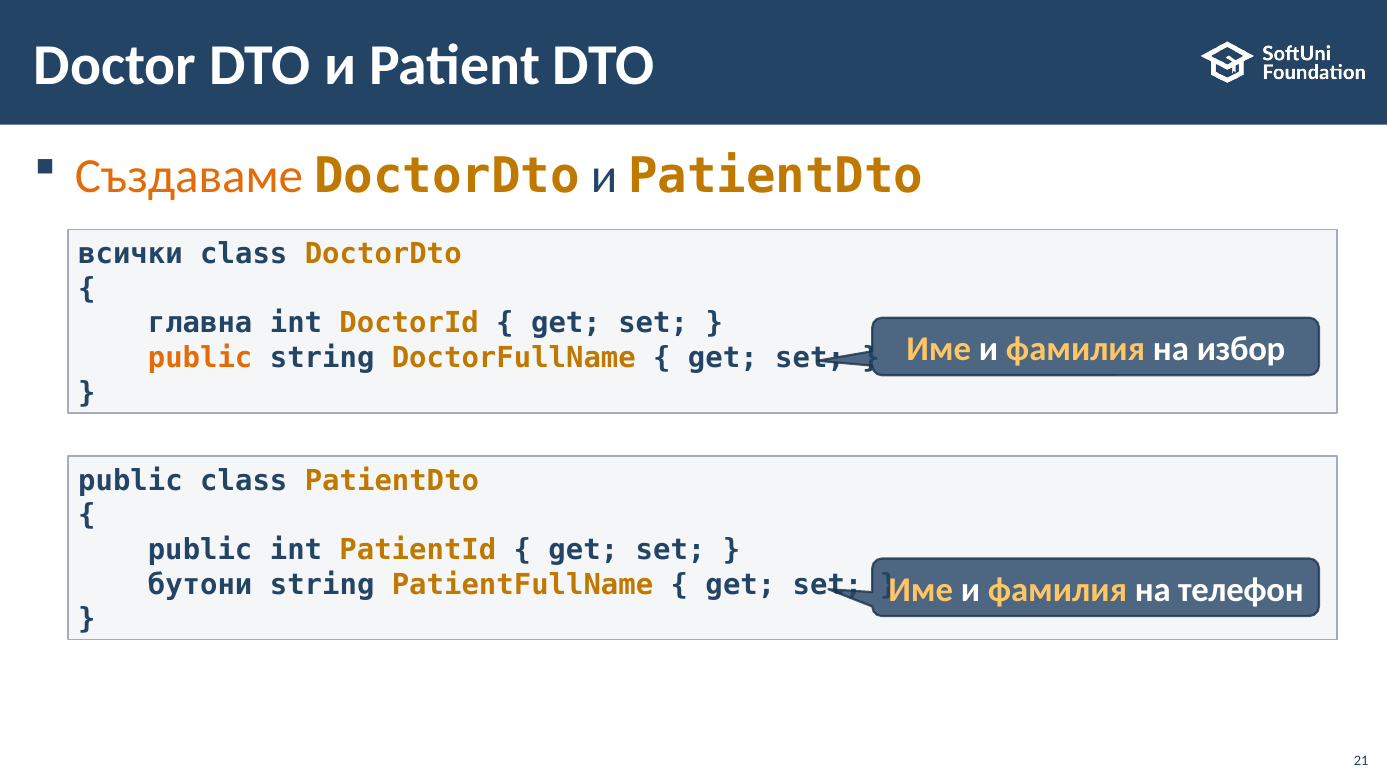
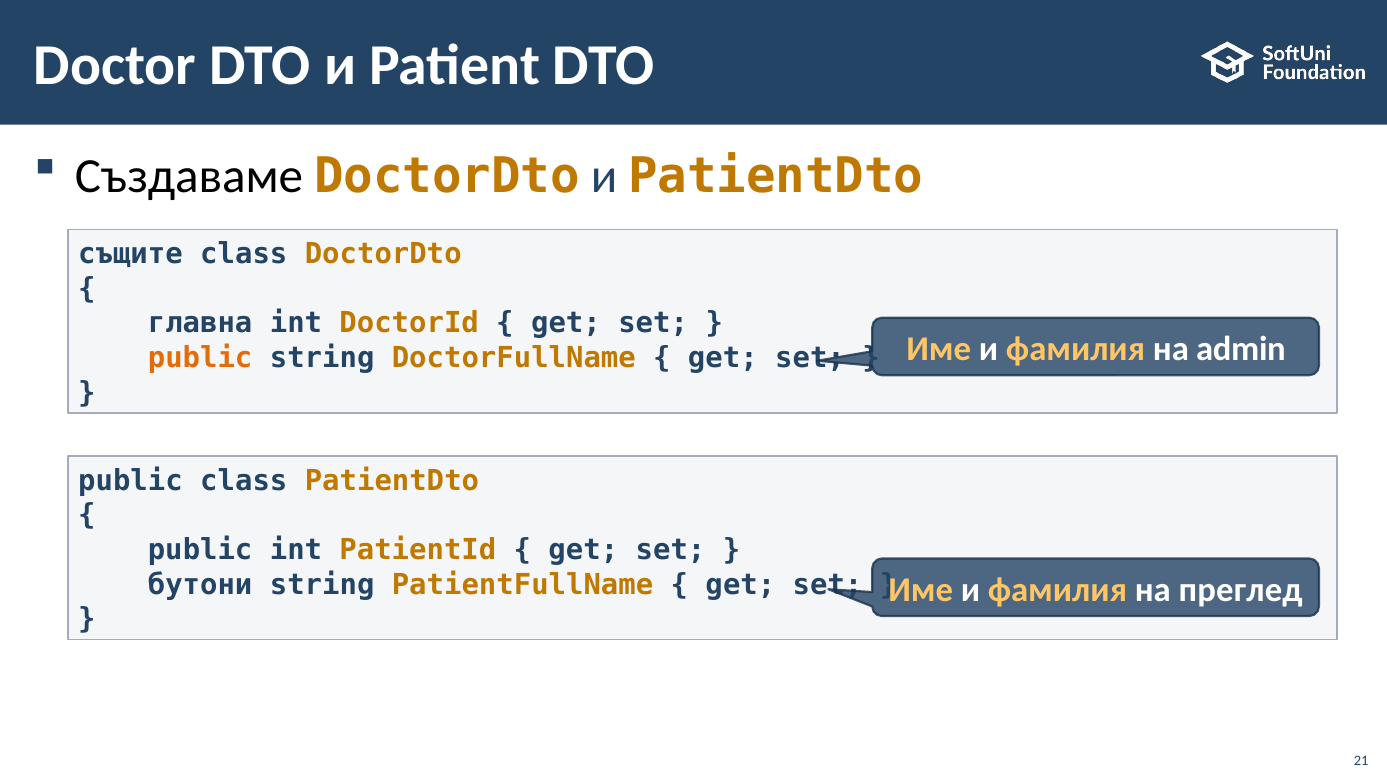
Създаваме colour: orange -> black
всички: всички -> същите
избор: избор -> admin
телефон: телефон -> преглед
